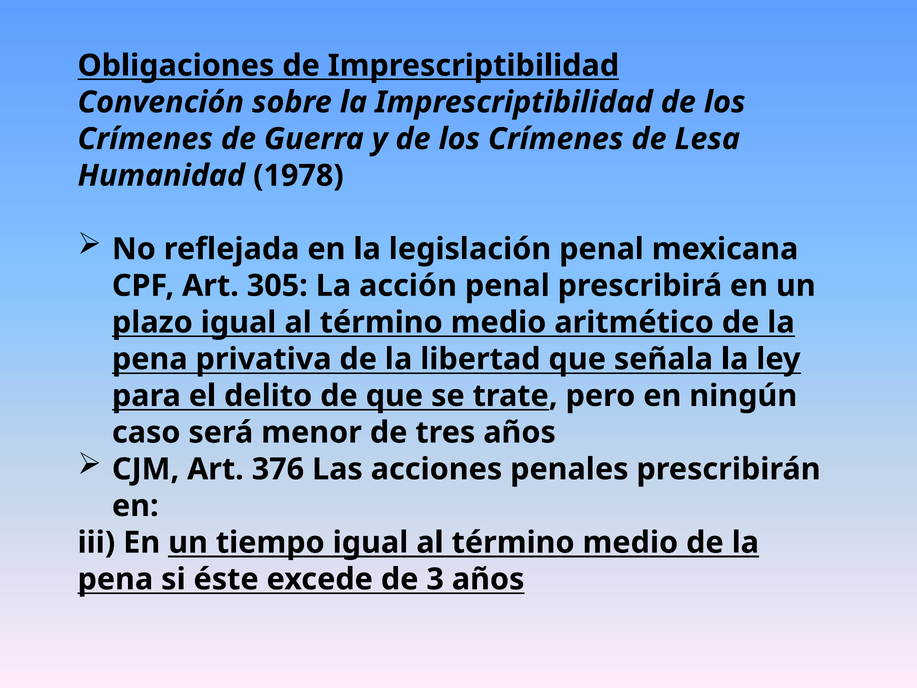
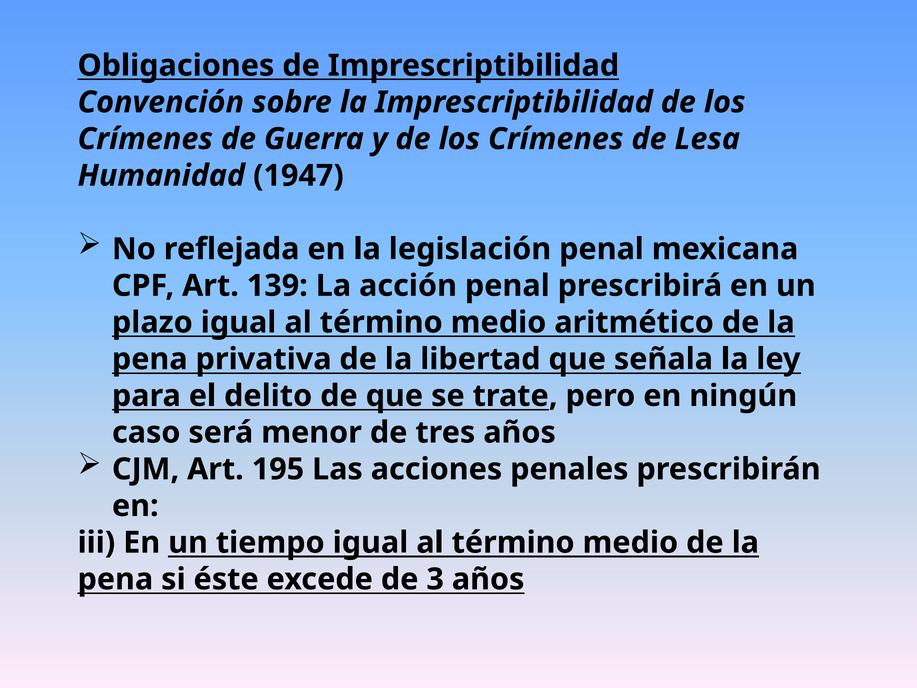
1978: 1978 -> 1947
305: 305 -> 139
376: 376 -> 195
